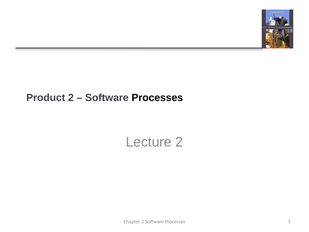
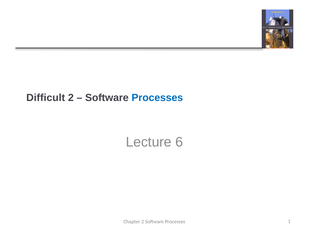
Product: Product -> Difficult
Processes at (157, 98) colour: black -> blue
Lecture 2: 2 -> 6
